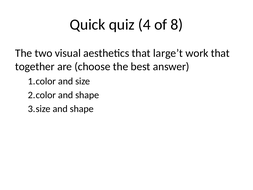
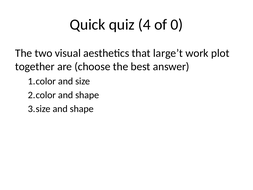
8: 8 -> 0
work that: that -> plot
